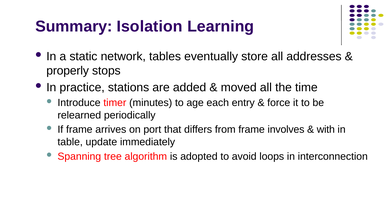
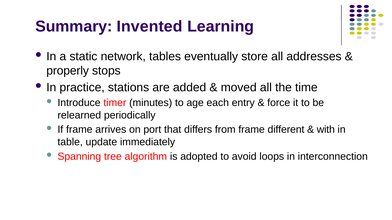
Isolation: Isolation -> Invented
involves: involves -> different
